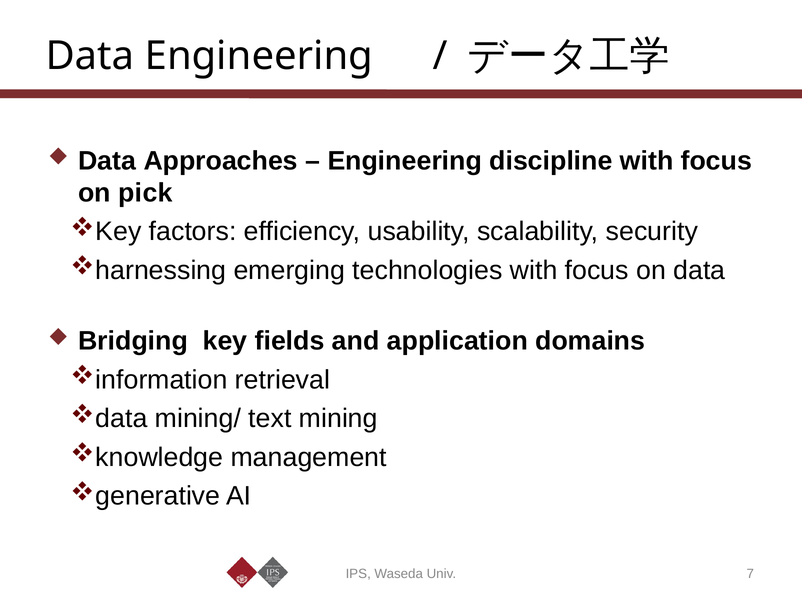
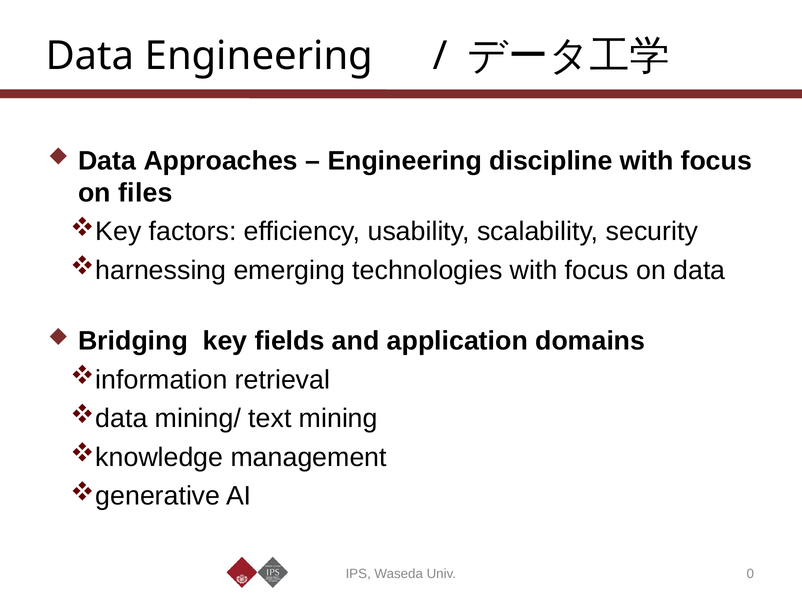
pick: pick -> files
7: 7 -> 0
